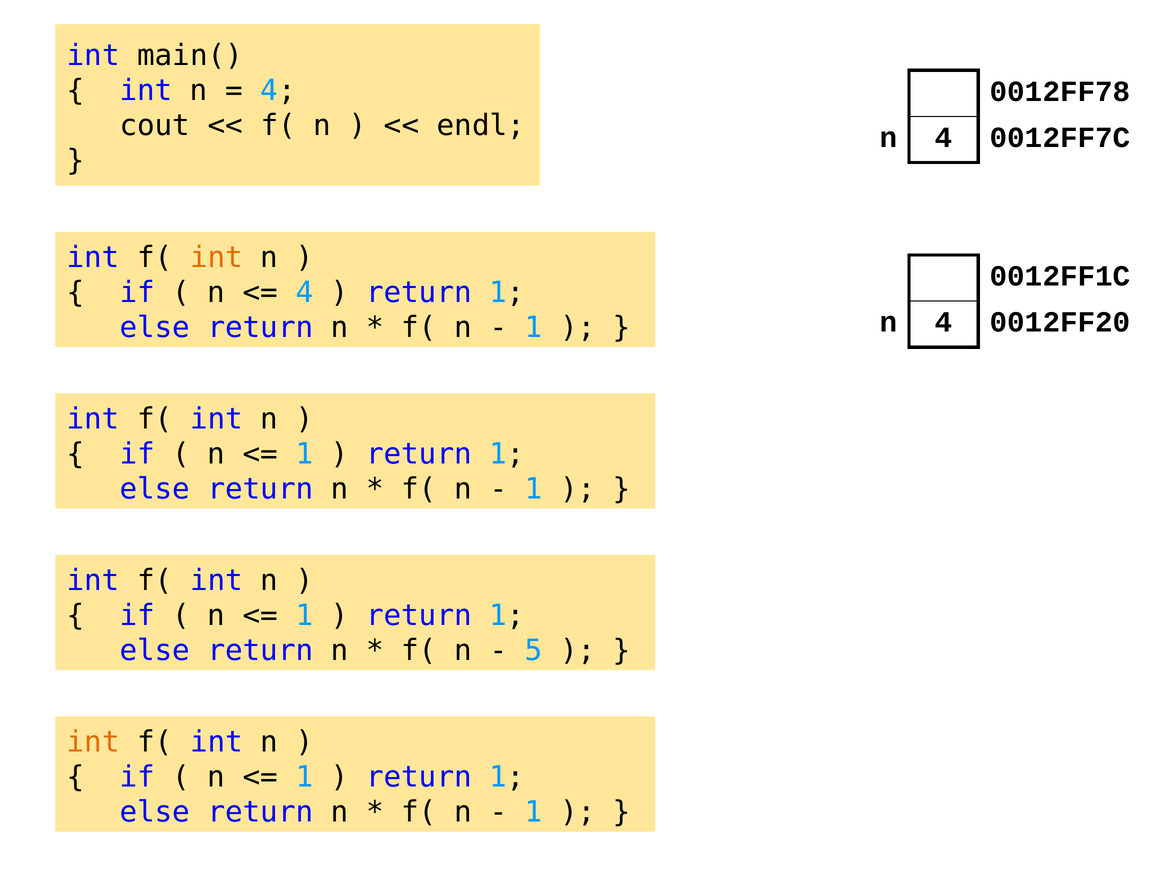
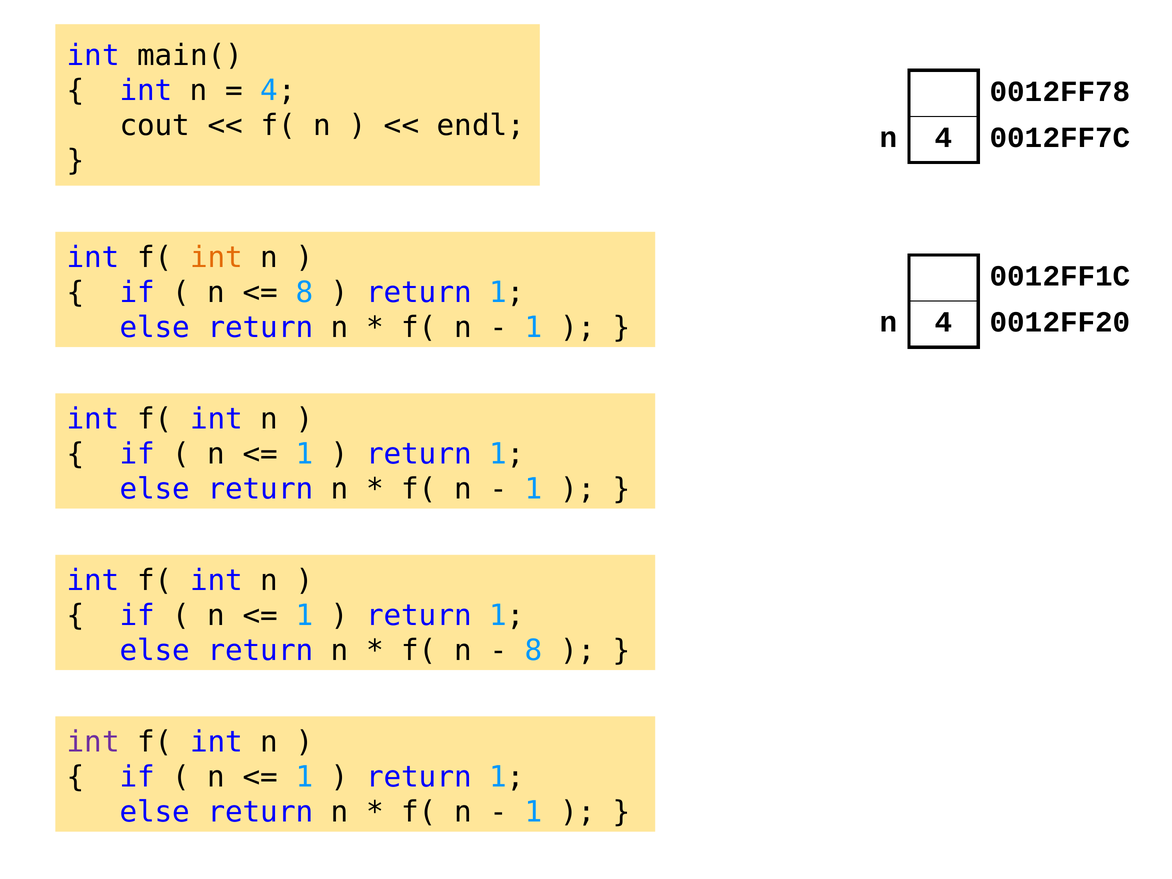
4 at (305, 293): 4 -> 8
5 at (534, 651): 5 -> 8
int at (93, 742) colour: orange -> purple
